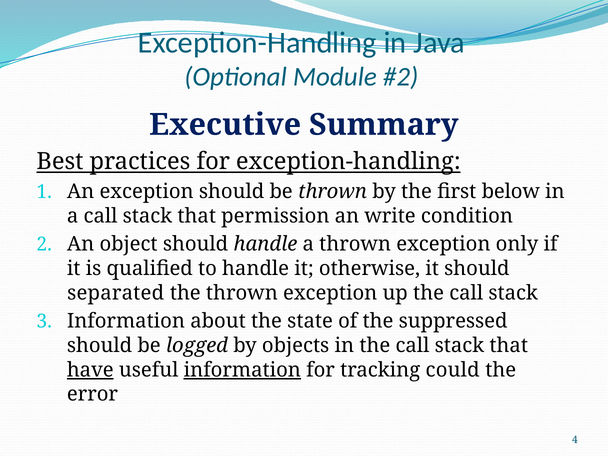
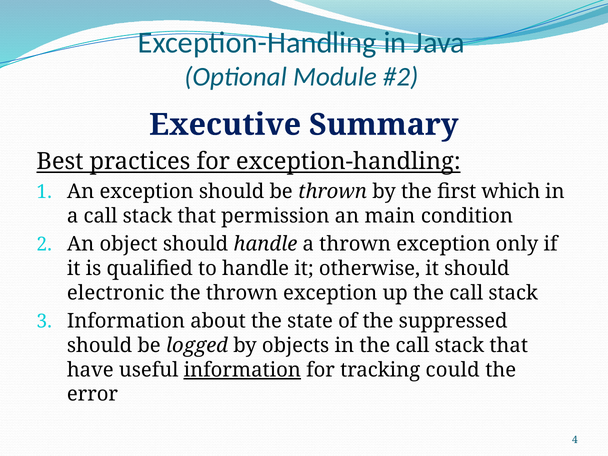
below: below -> which
write: write -> main
separated: separated -> electronic
have underline: present -> none
